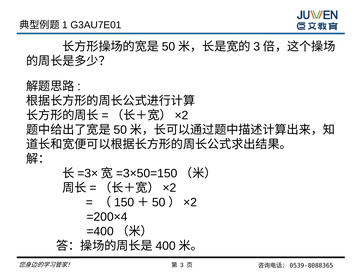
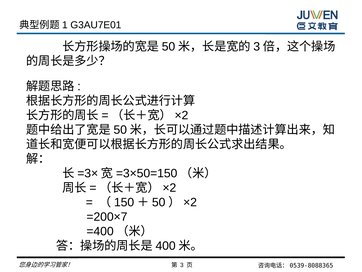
=200×4: =200×4 -> =200×7
